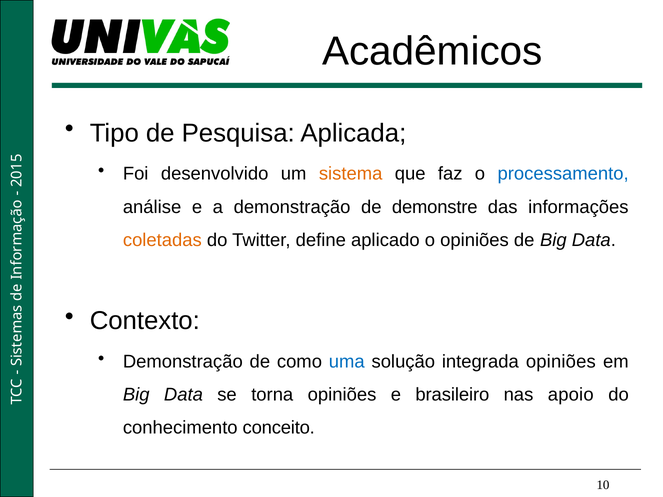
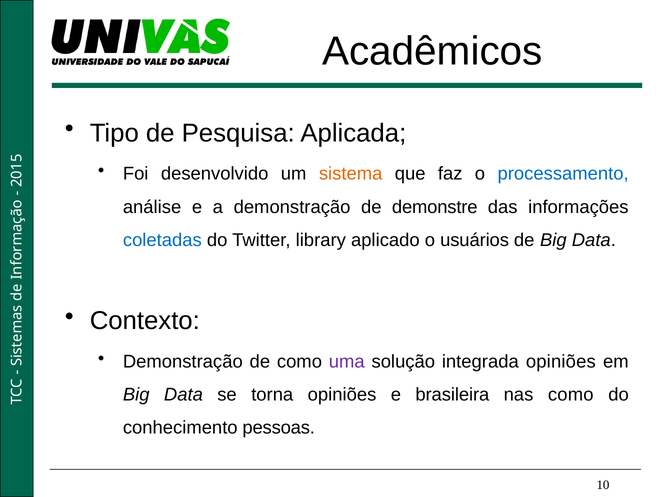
coletadas colour: orange -> blue
define: define -> library
o opiniões: opiniões -> usuários
uma colour: blue -> purple
brasileiro: brasileiro -> brasileira
nas apoio: apoio -> como
conceito: conceito -> pessoas
